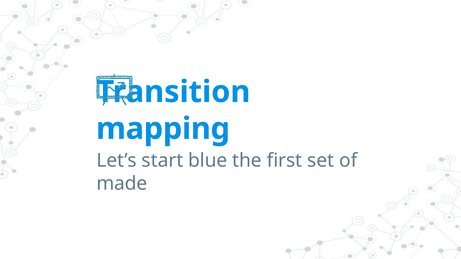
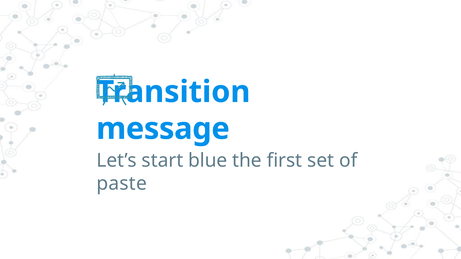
mapping: mapping -> message
made: made -> paste
